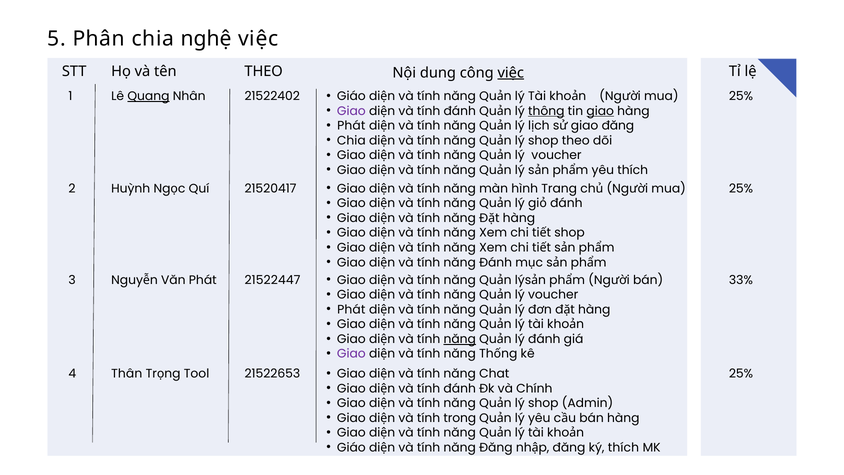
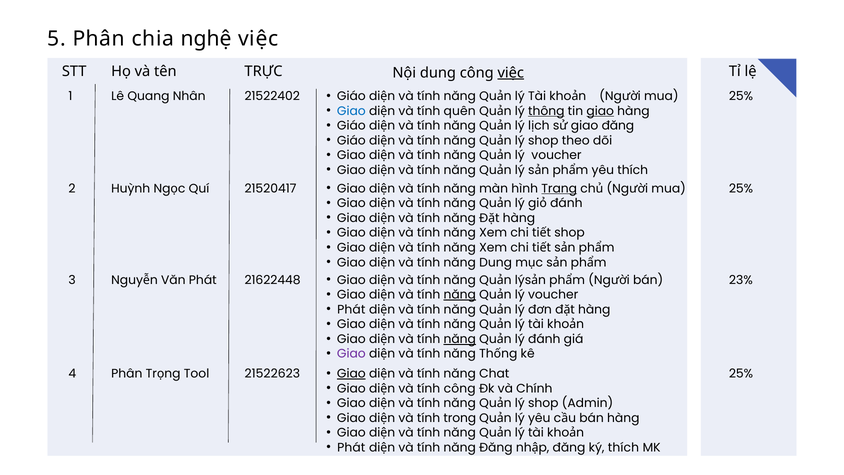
tên THEO: THEO -> TRỰC
Quang underline: present -> none
Giao at (351, 111) colour: purple -> blue
đánh at (460, 111): đánh -> quên
Phát at (351, 126): Phát -> Giáo
Chia at (351, 140): Chia -> Giáo
Trang underline: none -> present
năng Đánh: Đánh -> Dung
21522447: 21522447 -> 21622448
33%: 33% -> 23%
năng at (460, 295) underline: none -> present
21522653: 21522653 -> 21522623
Giao at (351, 374) underline: none -> present
4 Thân: Thân -> Phân
đánh at (460, 388): đánh -> công
Giáo at (351, 447): Giáo -> Phát
